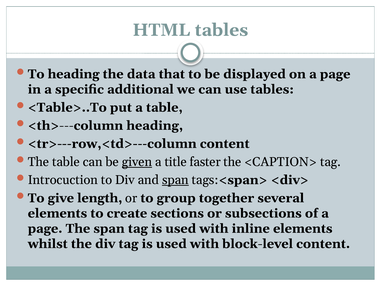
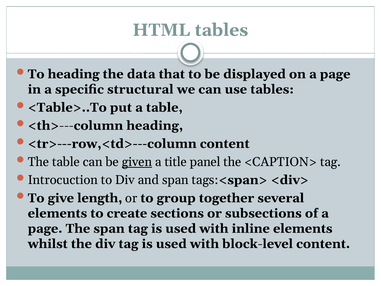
additional: additional -> structural
faster: faster -> panel
span at (175, 180) underline: present -> none
